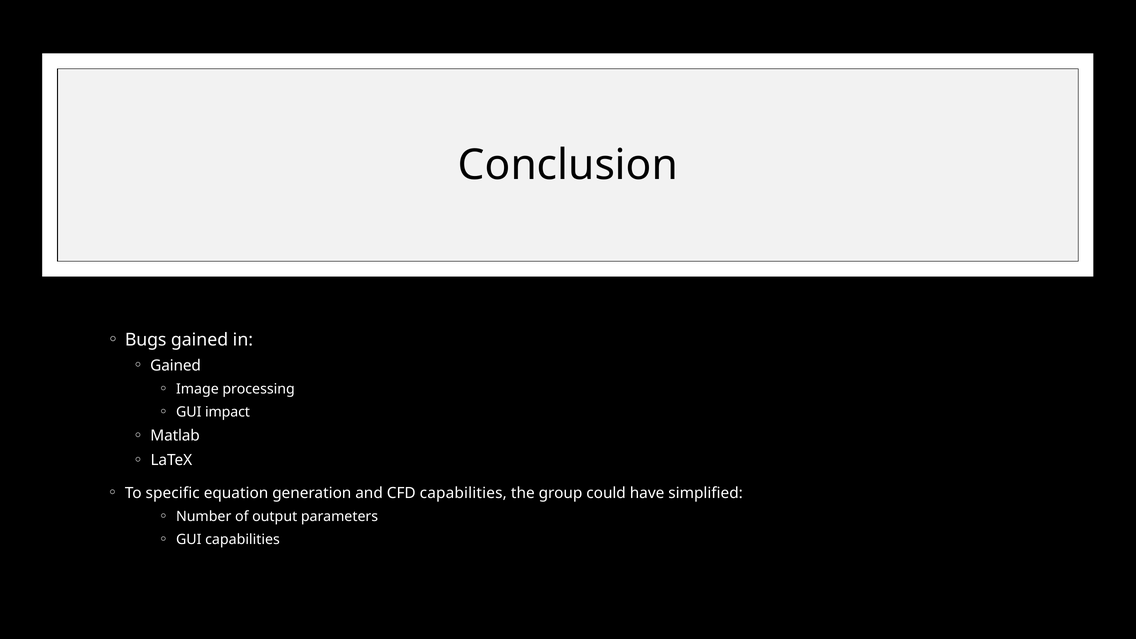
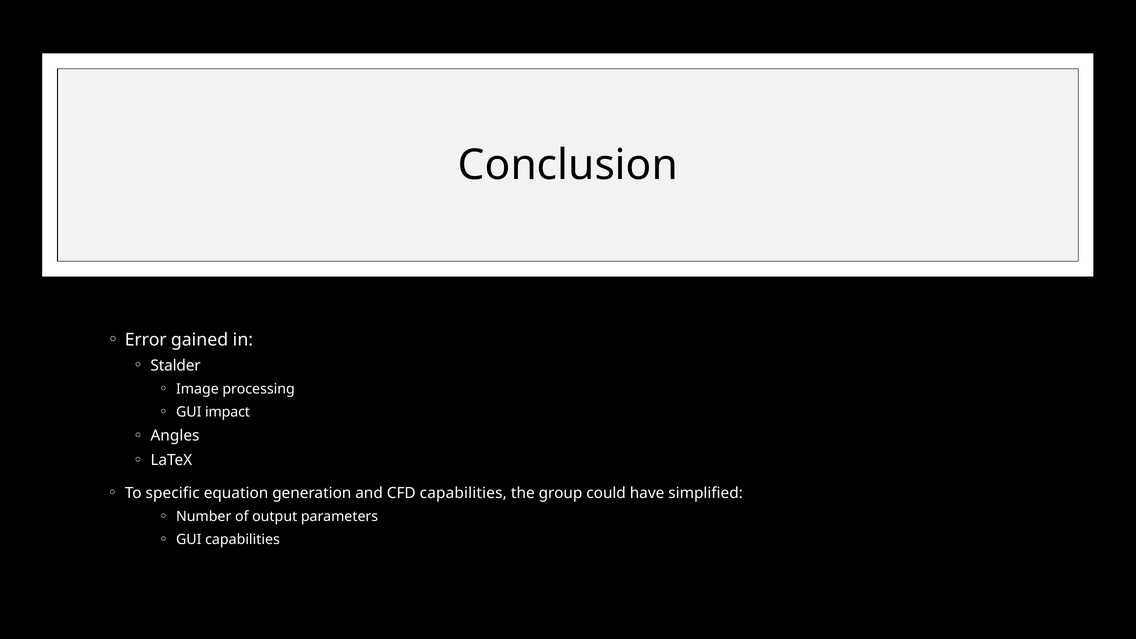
Bugs: Bugs -> Error
Gained at (176, 366): Gained -> Stalder
Matlab: Matlab -> Angles
